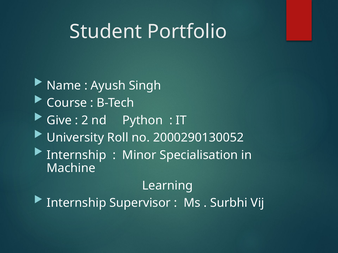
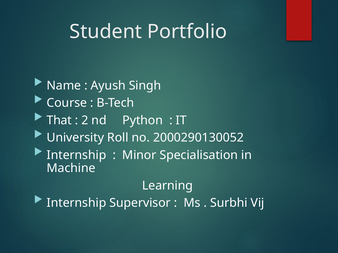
Give: Give -> That
